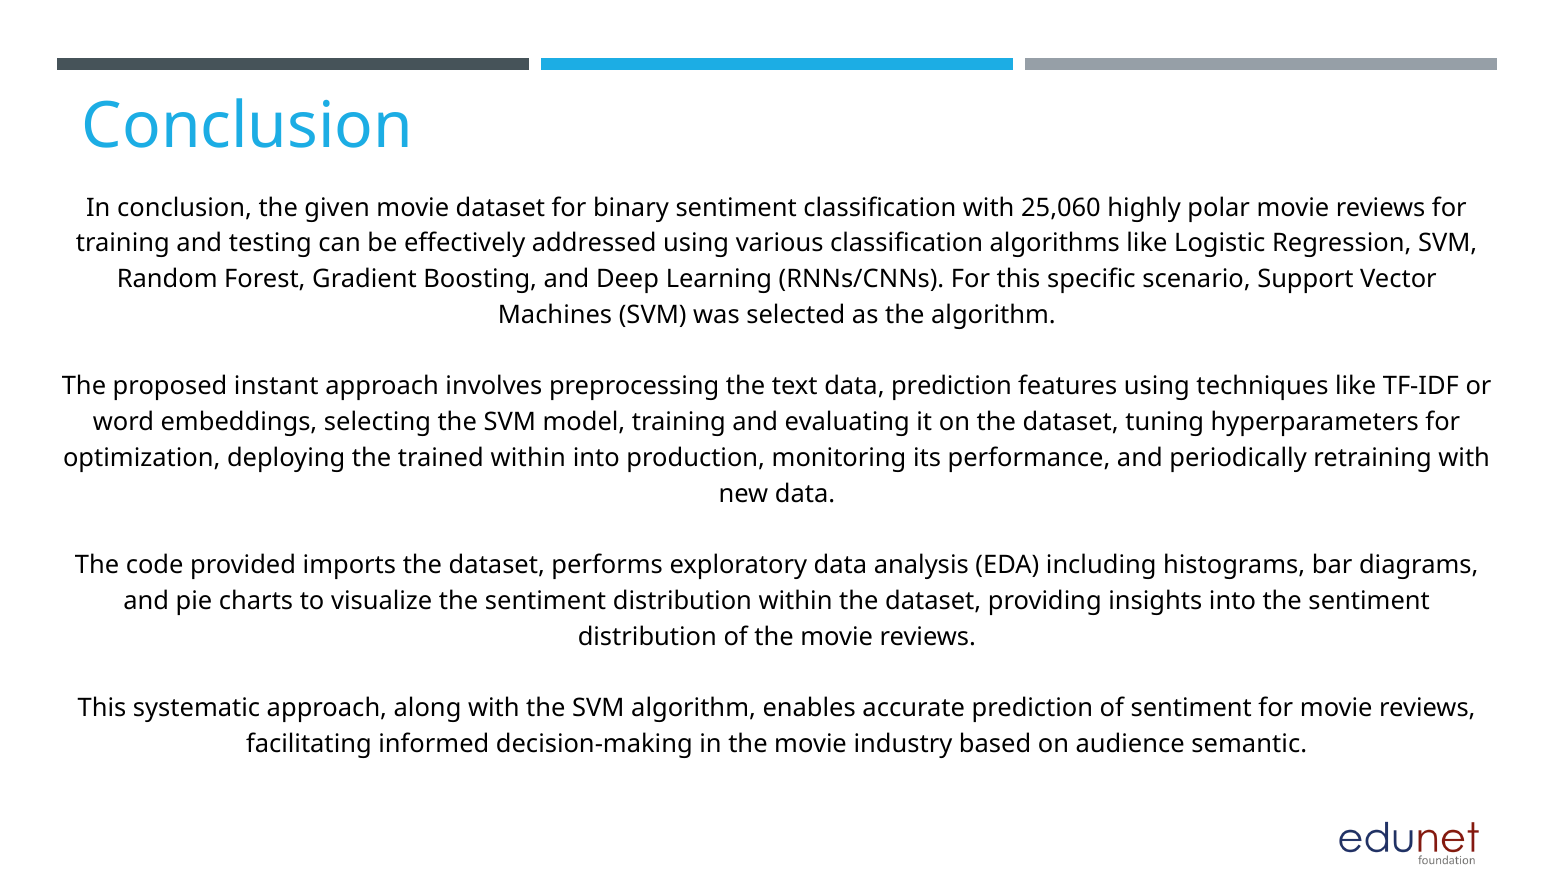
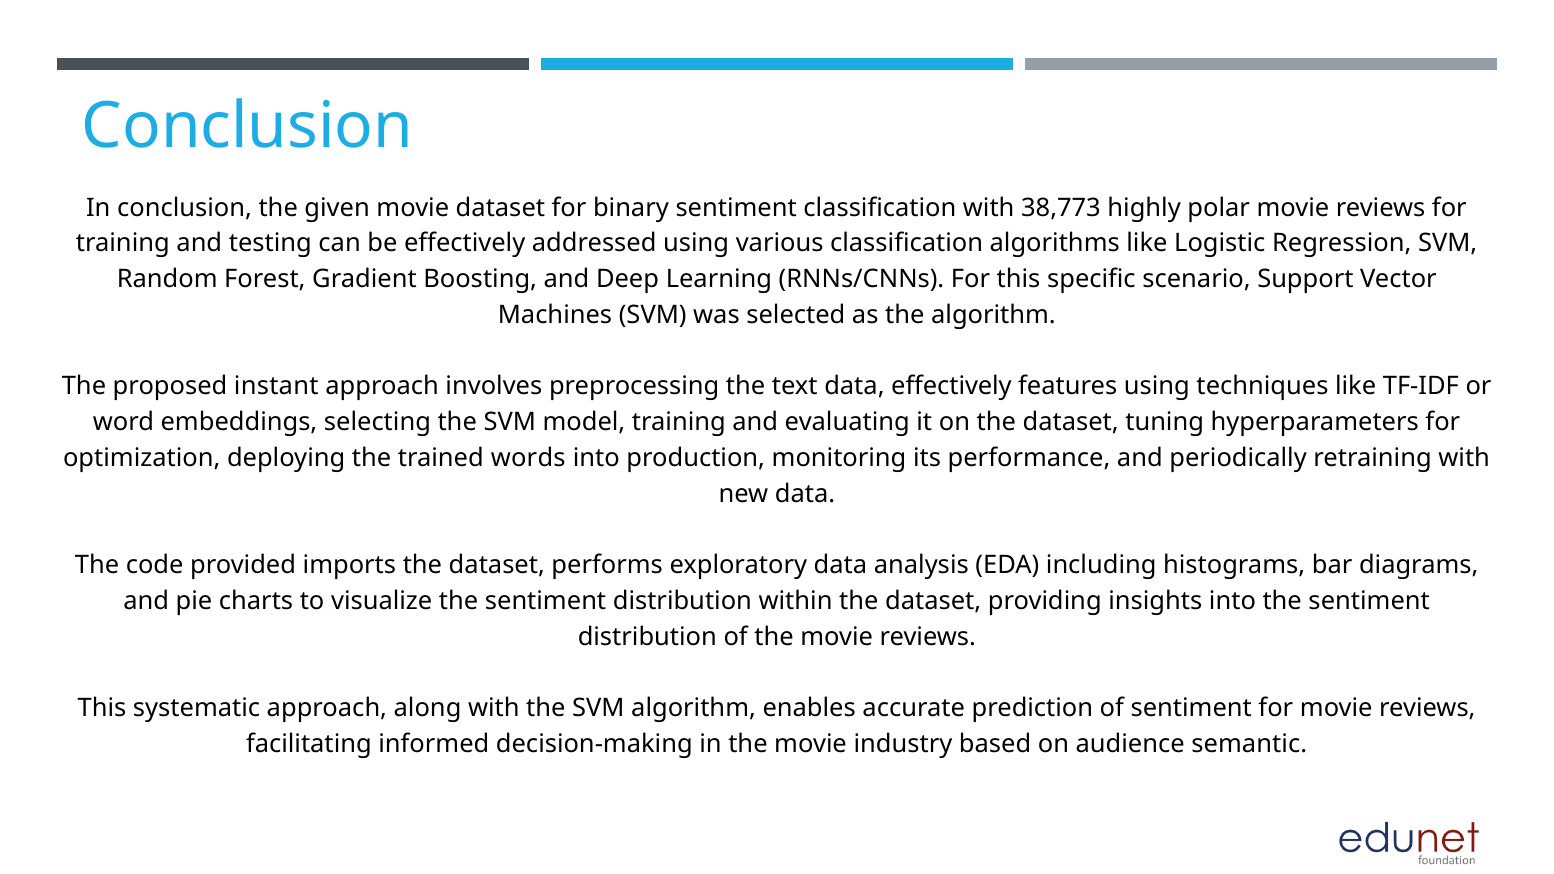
25,060: 25,060 -> 38,773
data prediction: prediction -> effectively
trained within: within -> words
